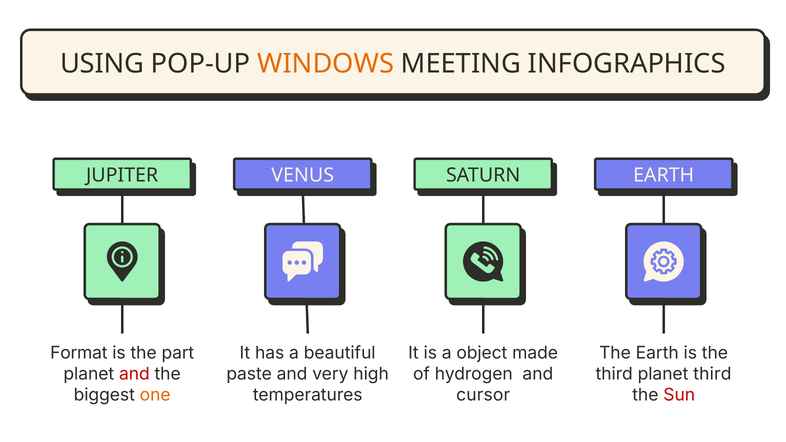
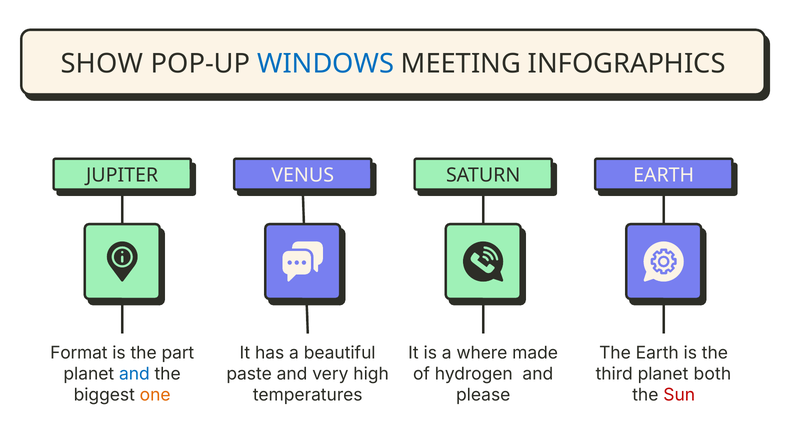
USING: USING -> SHOW
WINDOWS colour: orange -> blue
object: object -> where
and at (134, 374) colour: red -> blue
planet third: third -> both
cursor: cursor -> please
